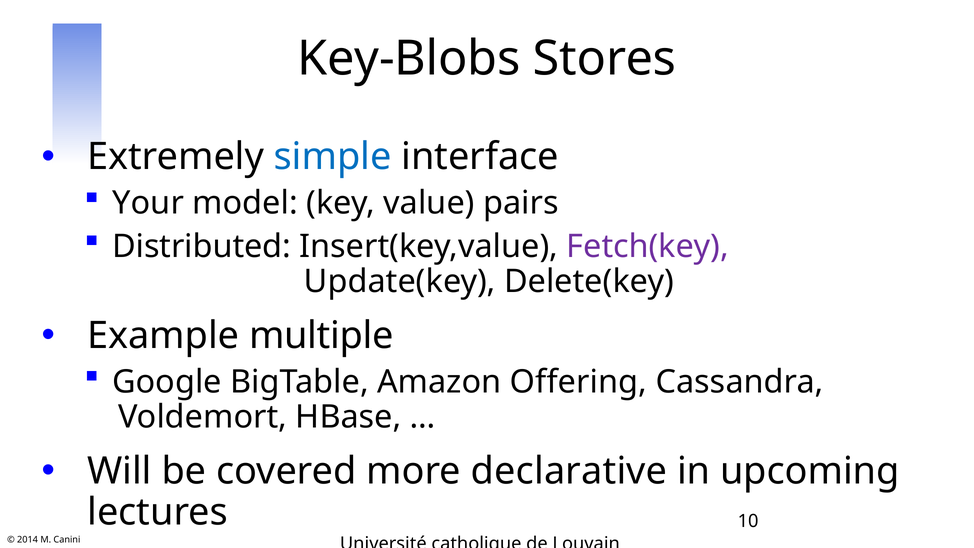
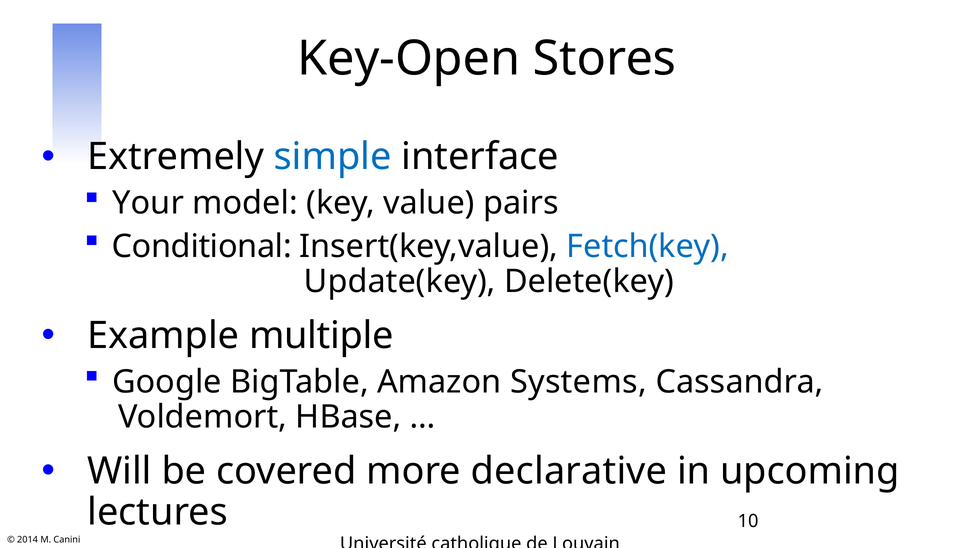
Key-Blobs: Key-Blobs -> Key-Open
Distributed: Distributed -> Conditional
Fetch(key colour: purple -> blue
Offering: Offering -> Systems
